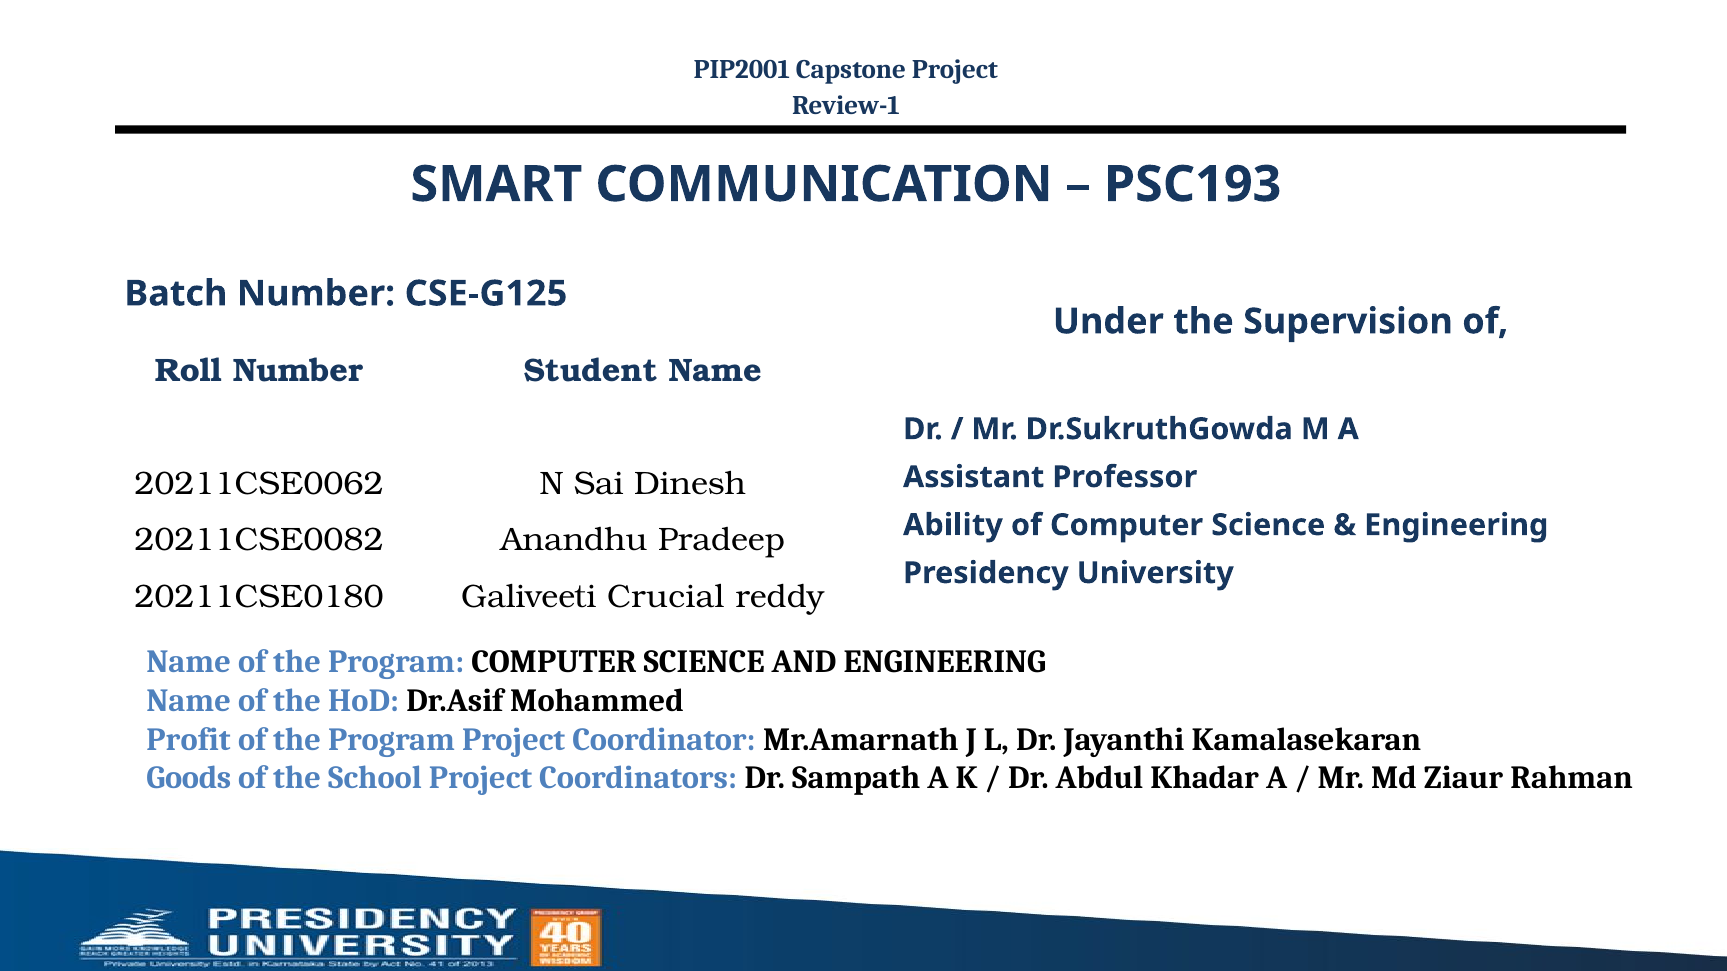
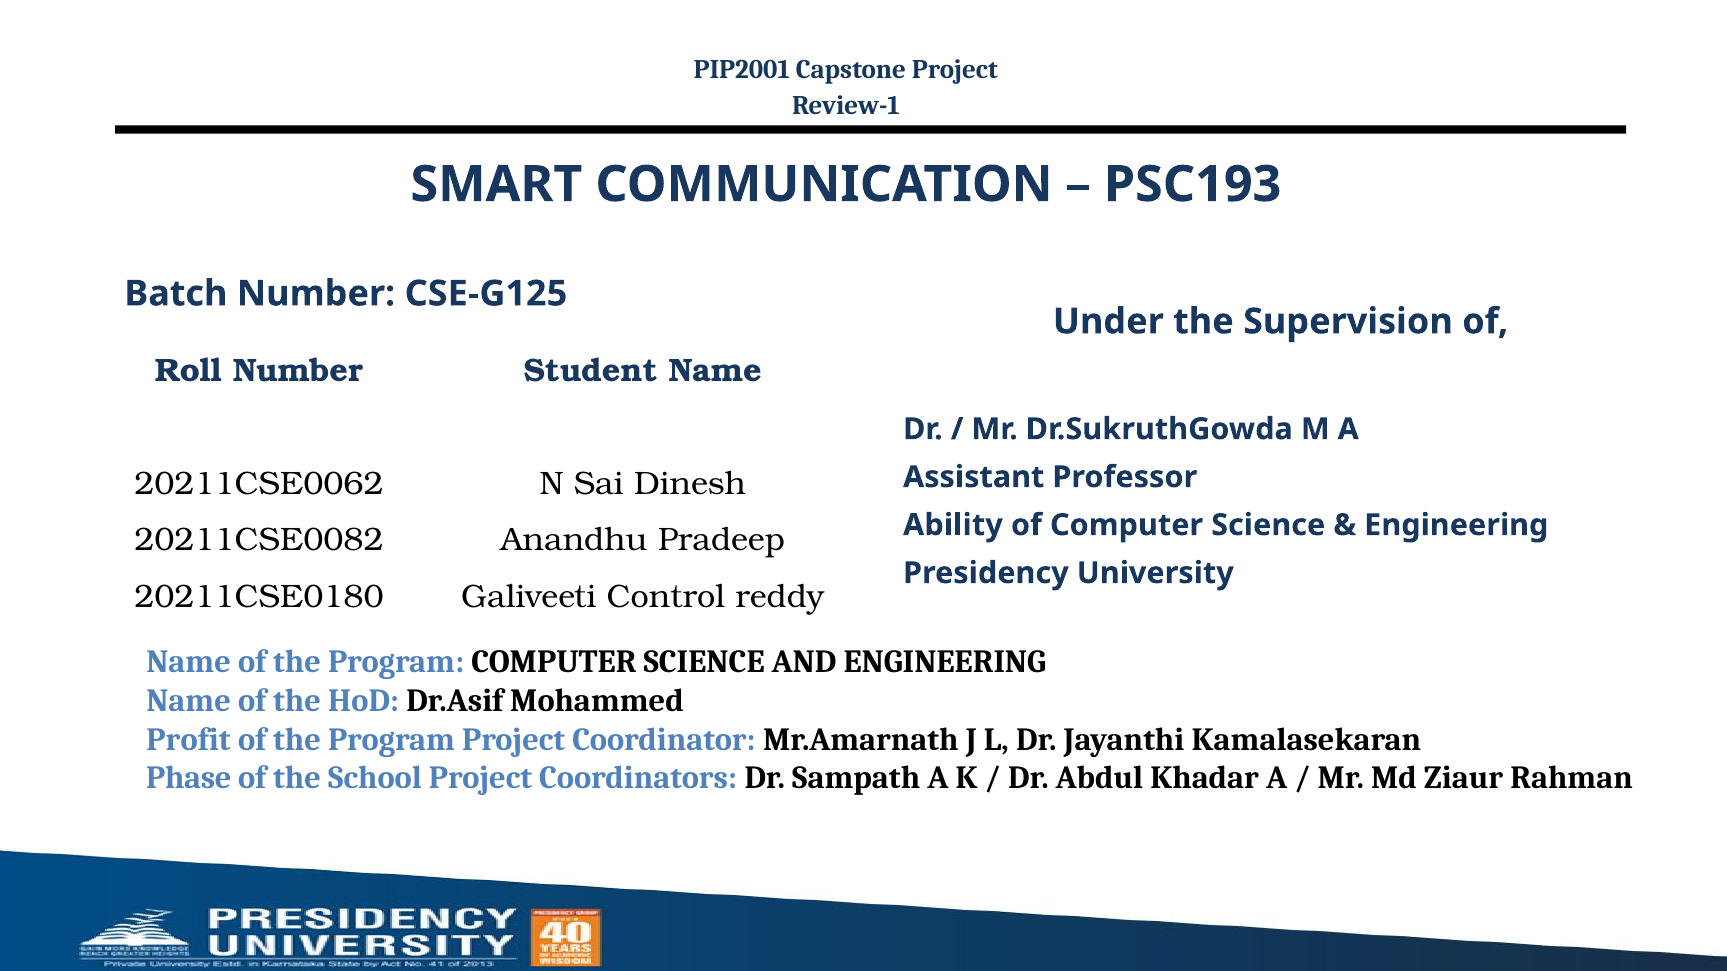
Crucial: Crucial -> Control
Goods: Goods -> Phase
